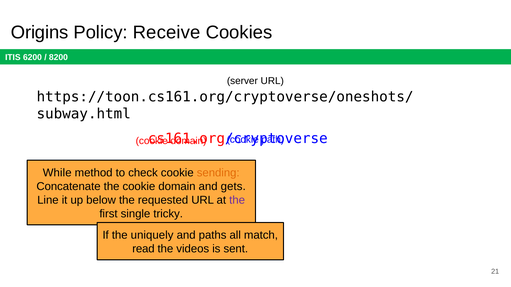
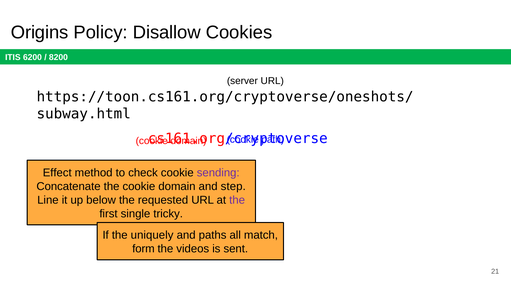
Receive: Receive -> Disallow
While: While -> Effect
sending colour: orange -> purple
gets: gets -> step
read: read -> form
